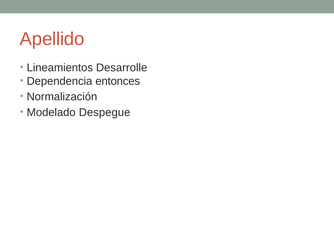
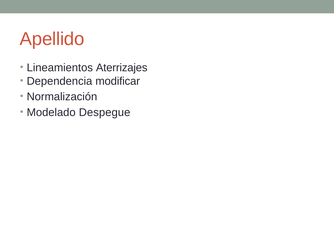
Desarrolle: Desarrolle -> Aterrizajes
entonces: entonces -> modificar
